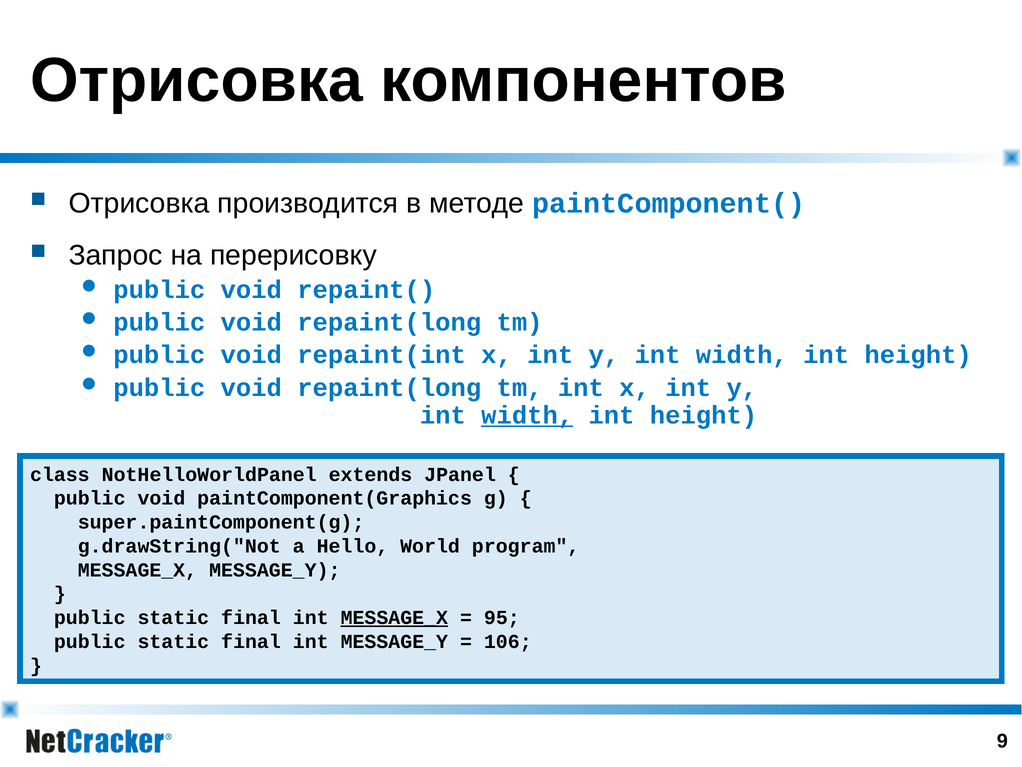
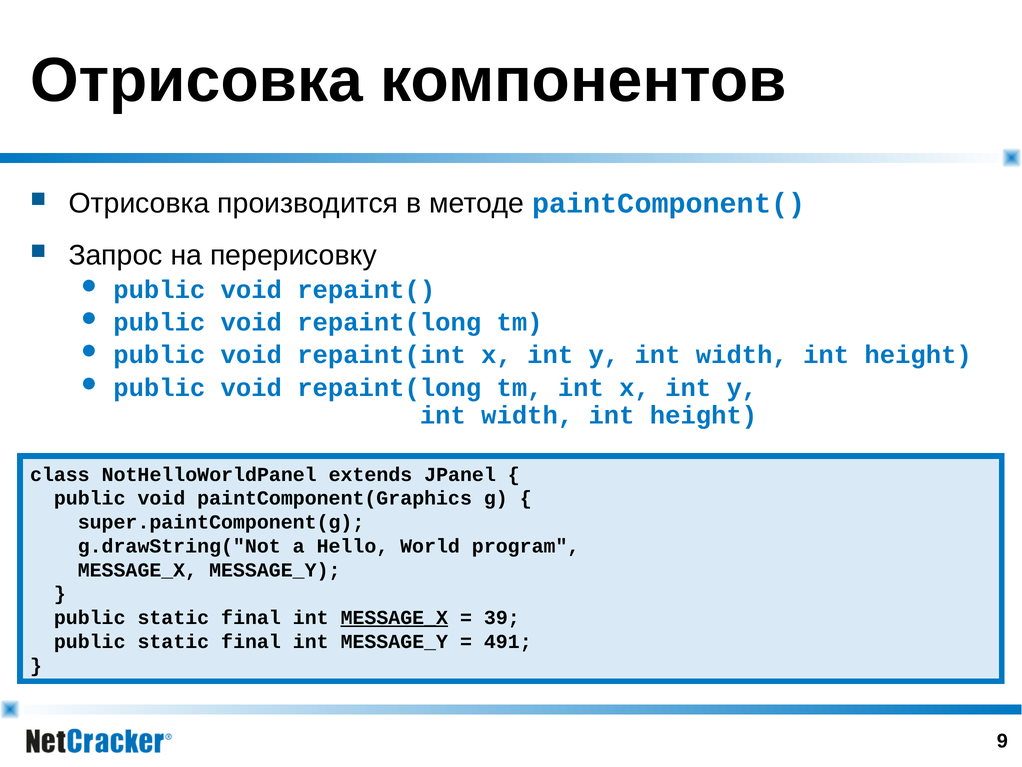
width at (527, 415) underline: present -> none
95: 95 -> 39
106: 106 -> 491
